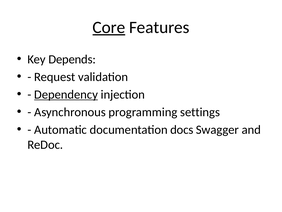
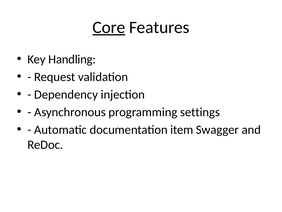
Depends: Depends -> Handling
Dependency underline: present -> none
docs: docs -> item
